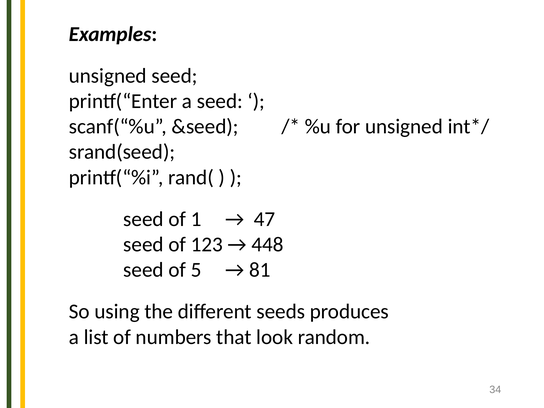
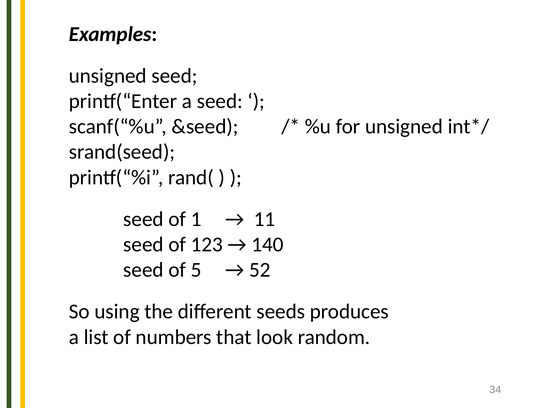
47: 47 -> 11
448: 448 -> 140
81: 81 -> 52
